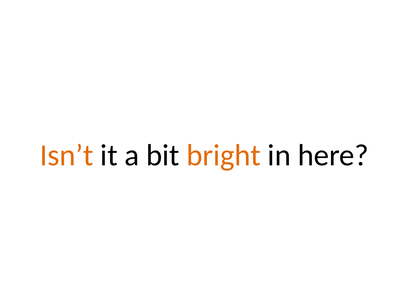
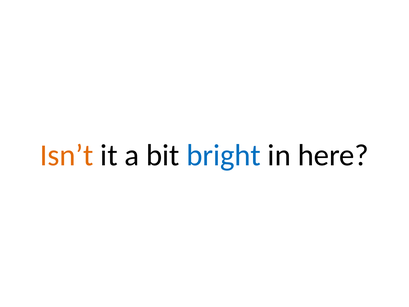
bright colour: orange -> blue
